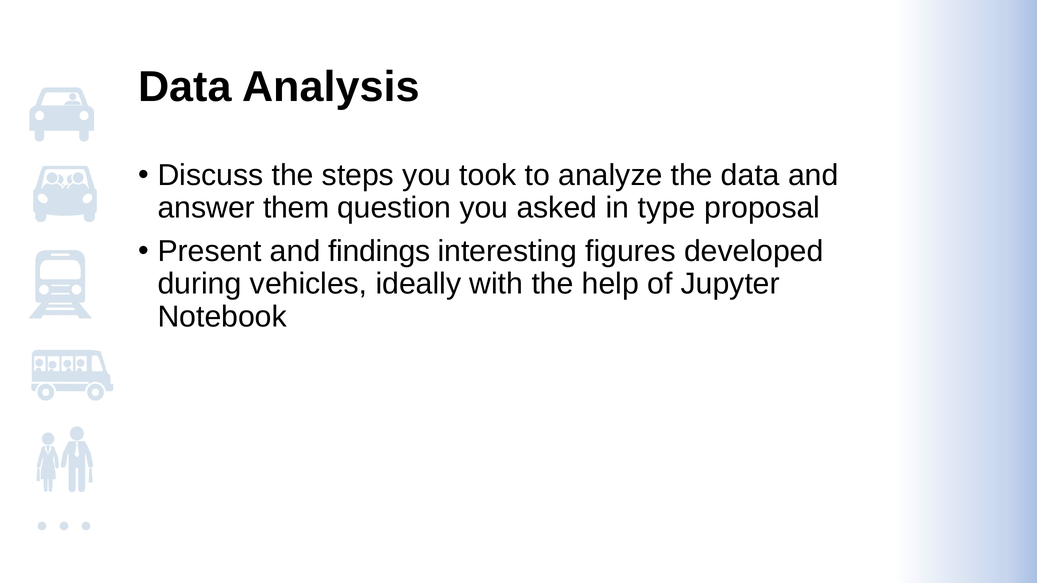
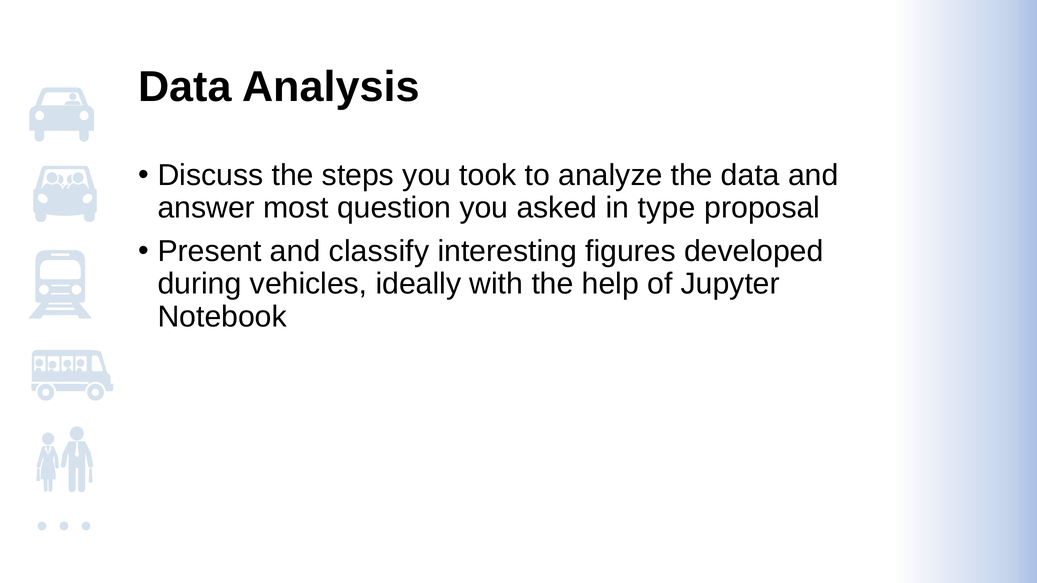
them: them -> most
findings: findings -> classify
